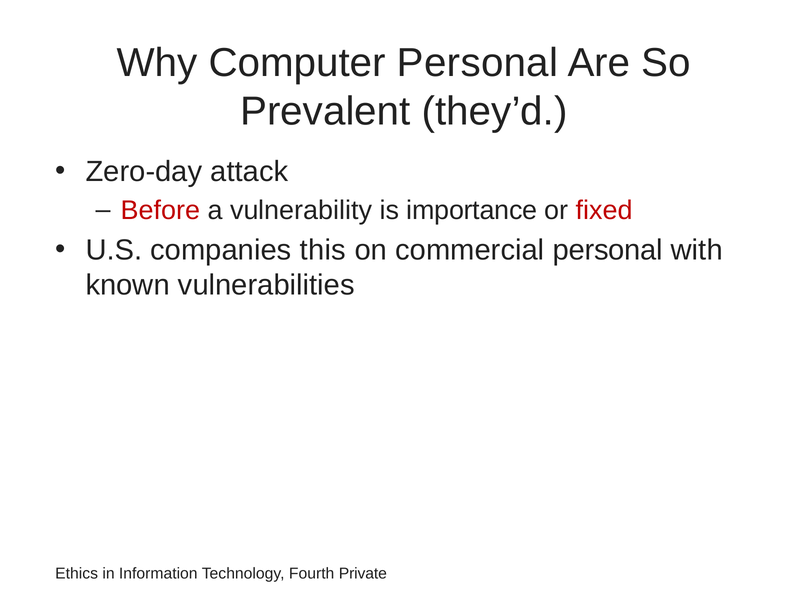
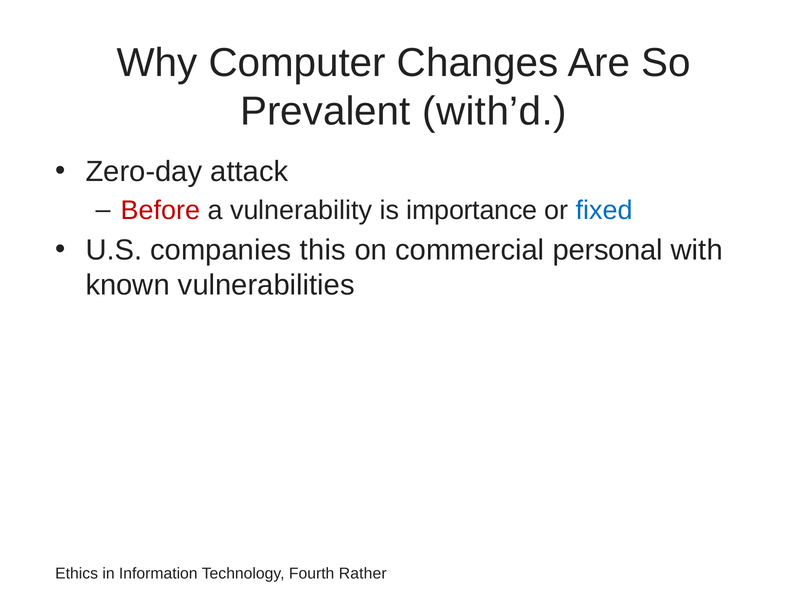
Computer Personal: Personal -> Changes
they’d: they’d -> with’d
fixed colour: red -> blue
Private: Private -> Rather
